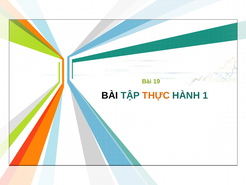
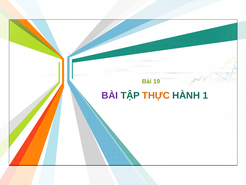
BÀI at (110, 95) colour: black -> purple
